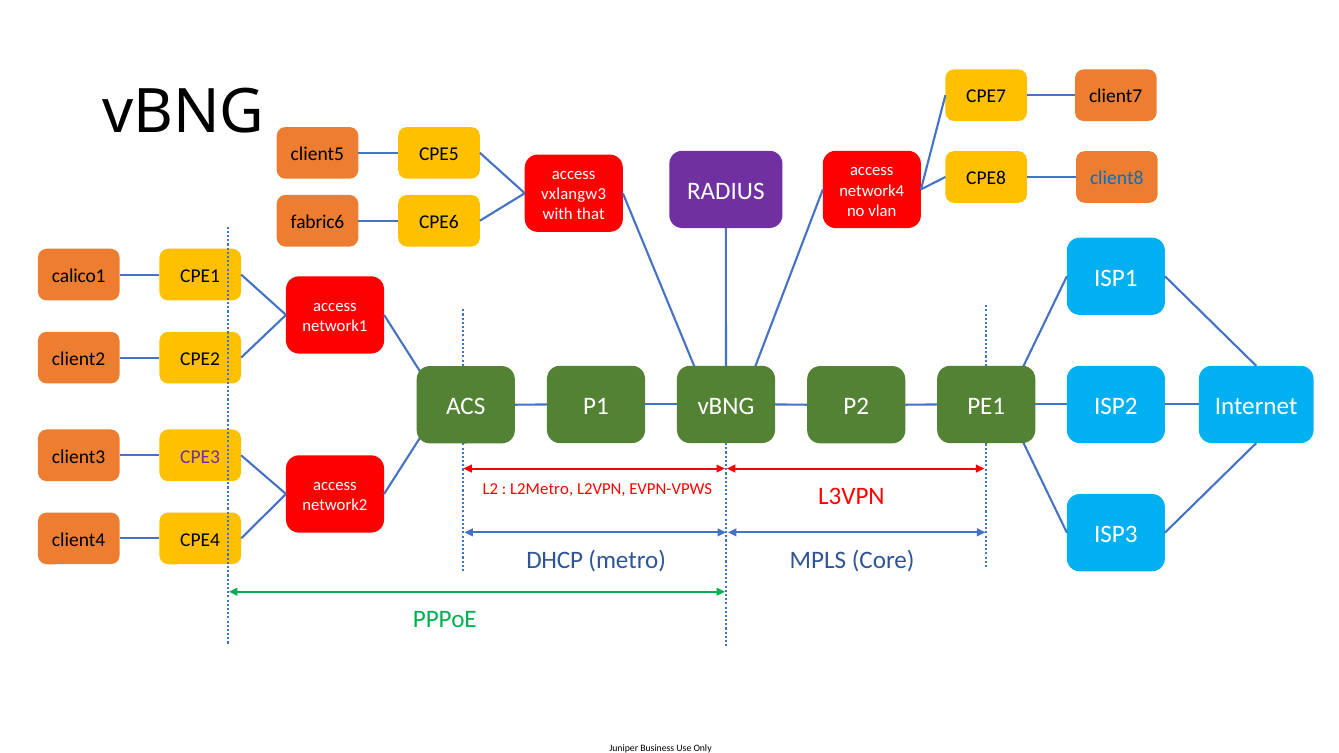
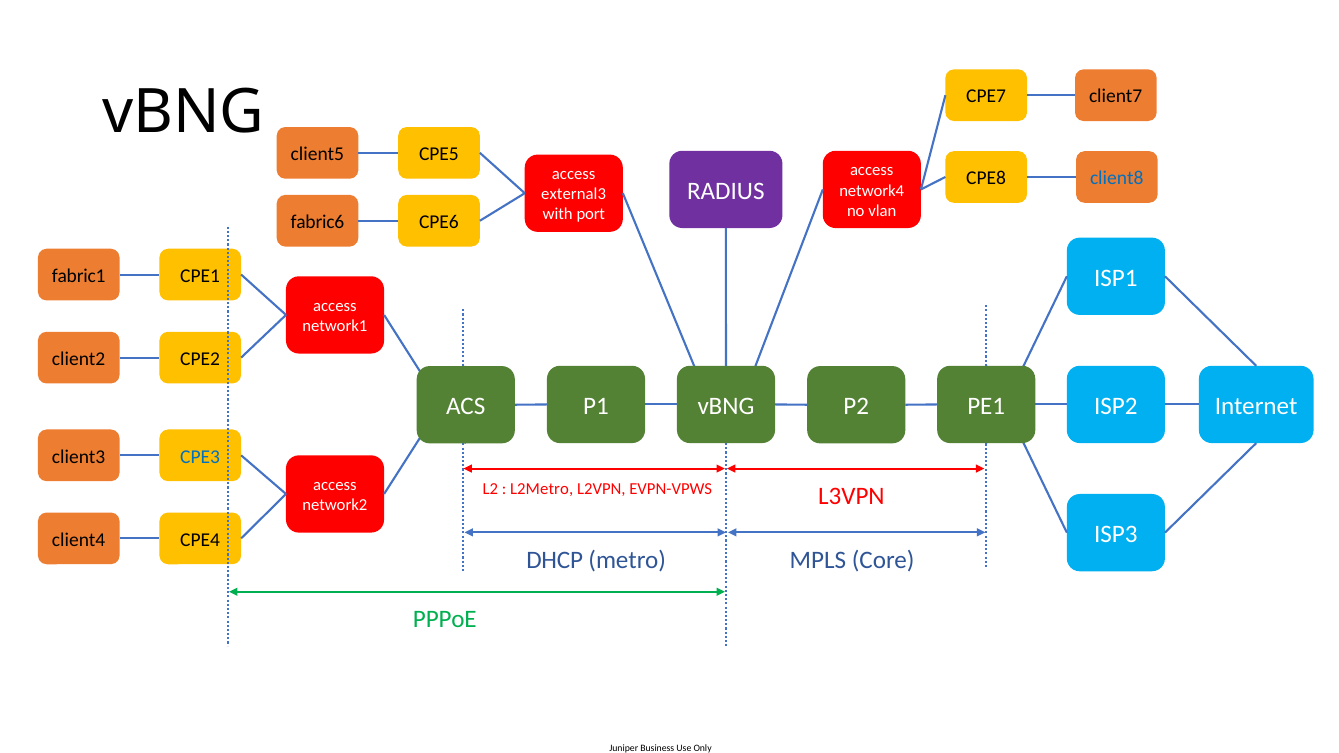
vxlangw3: vxlangw3 -> external3
that: that -> port
calico1: calico1 -> fabric1
CPE3 colour: purple -> blue
